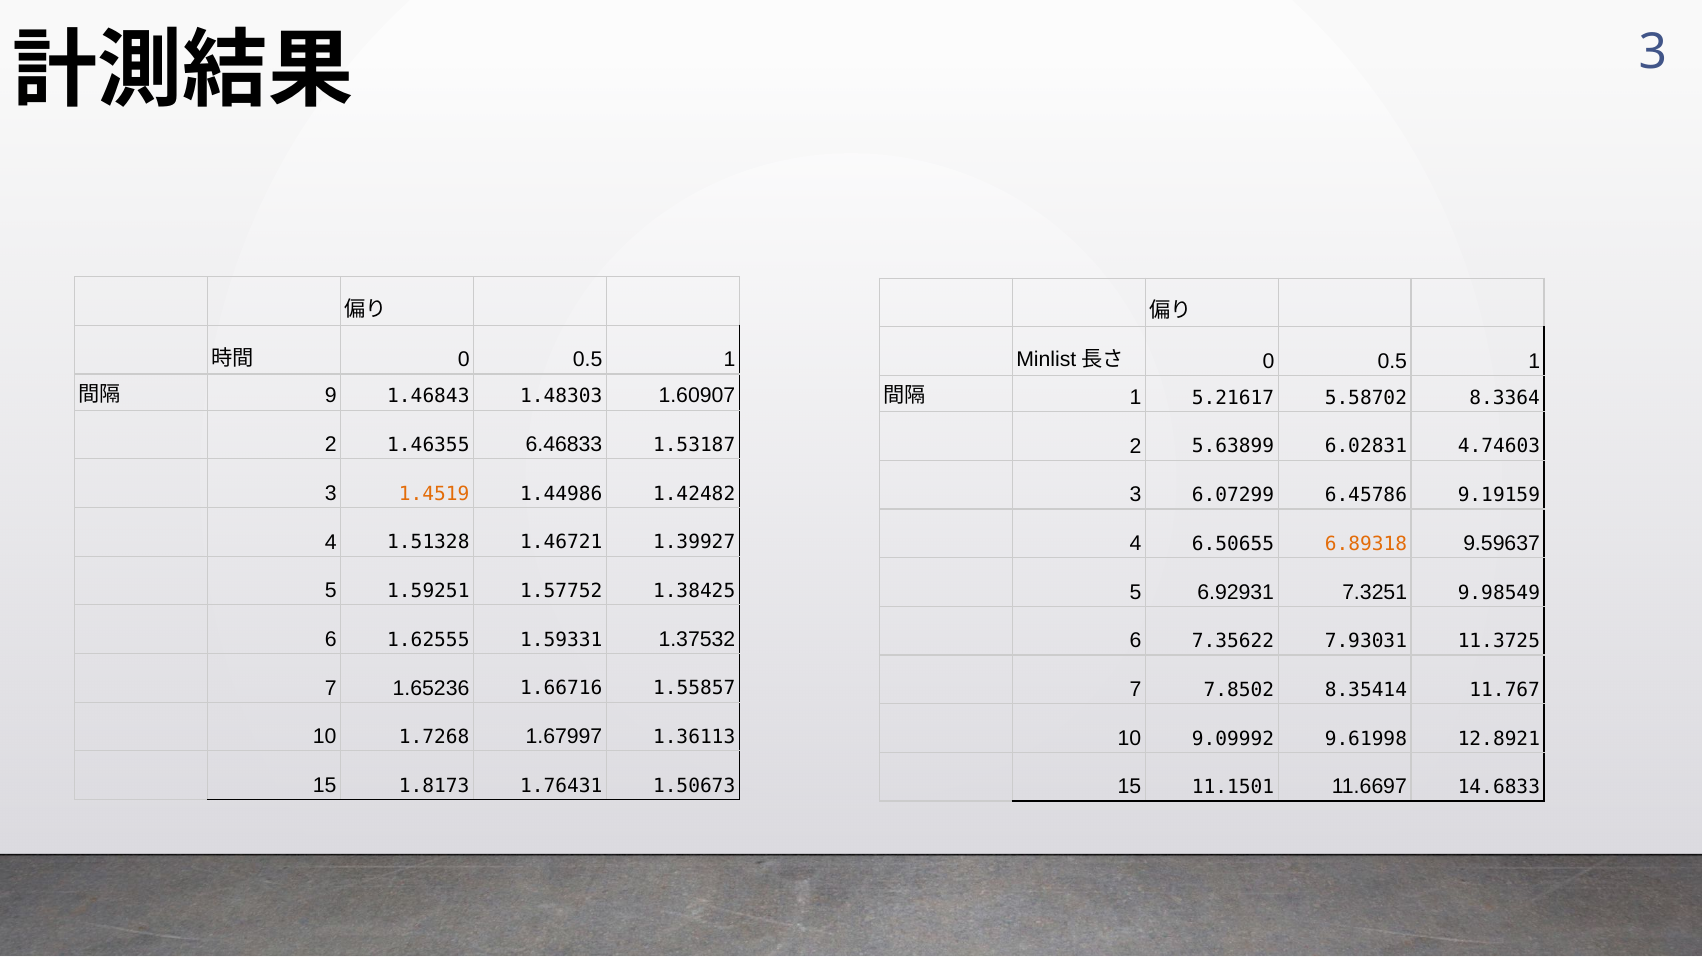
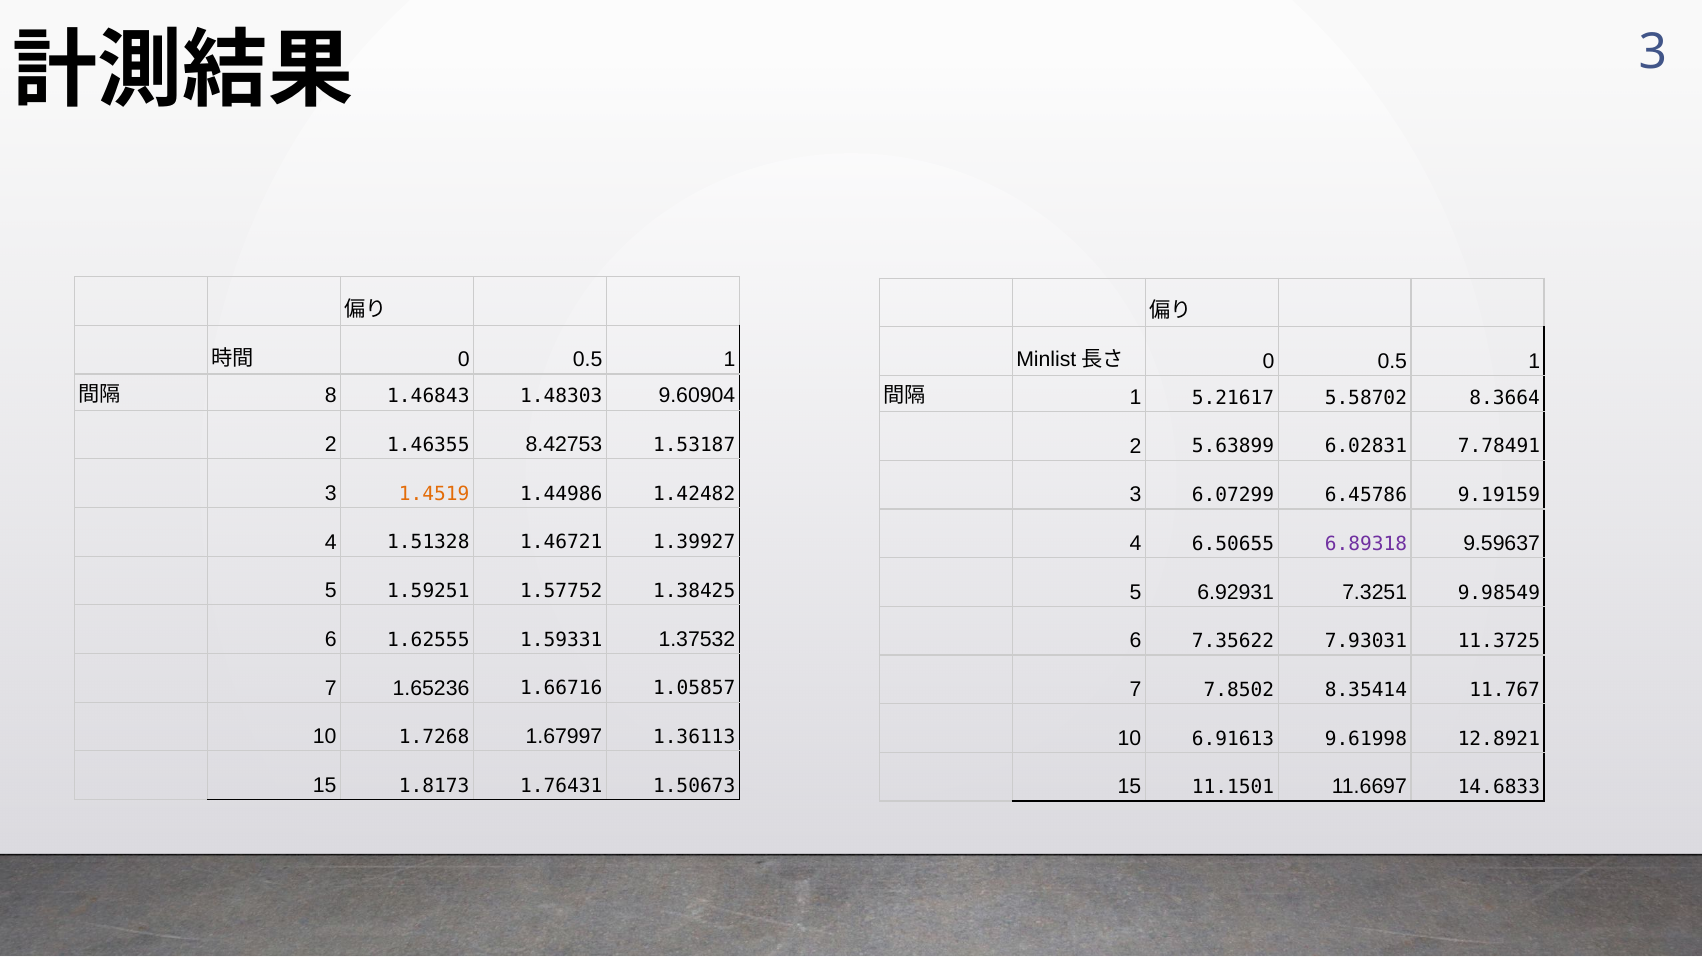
9: 9 -> 8
1.60907: 1.60907 -> 9.60904
8.3364: 8.3364 -> 8.3664
6.46833: 6.46833 -> 8.42753
4.74603: 4.74603 -> 7.78491
6.89318 colour: orange -> purple
1.55857: 1.55857 -> 1.05857
9.09992: 9.09992 -> 6.91613
